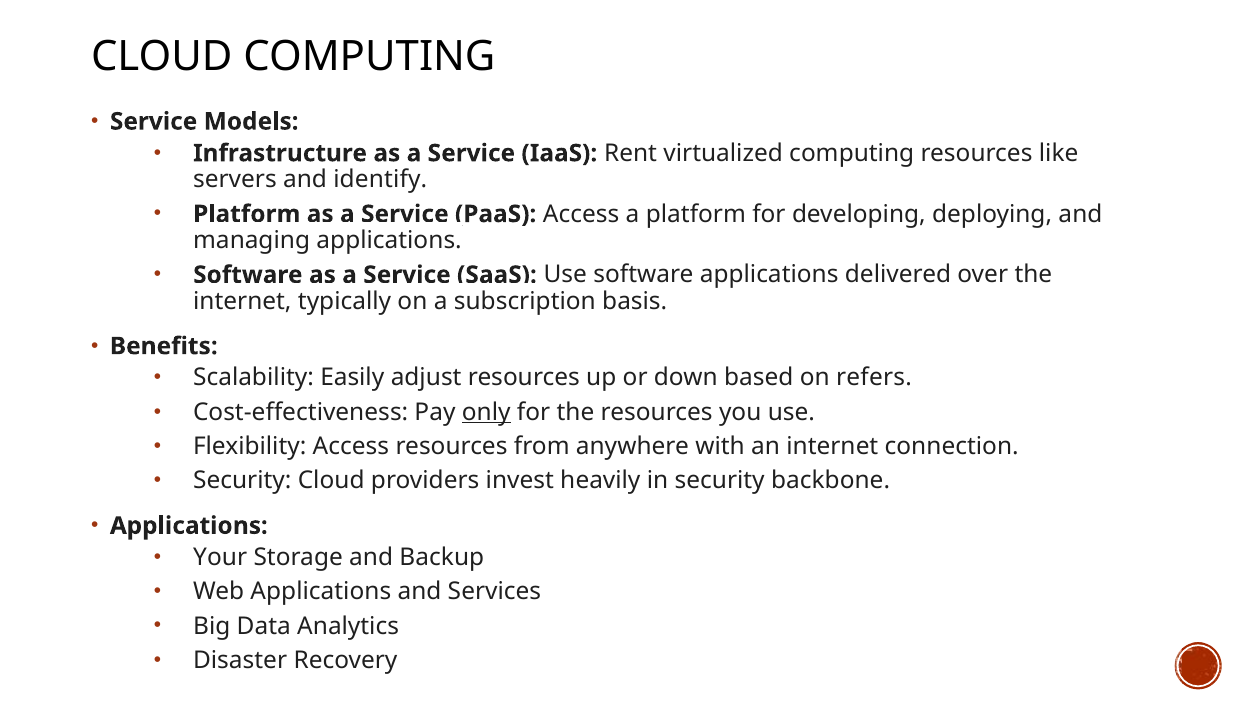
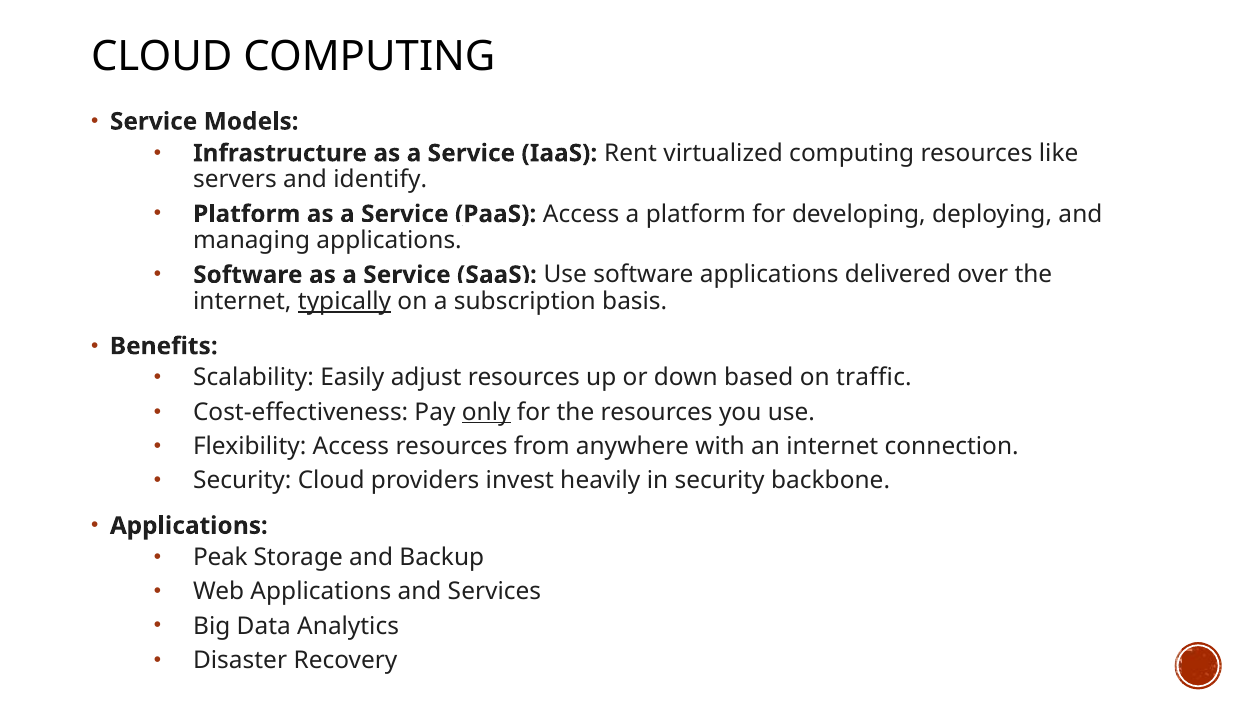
typically underline: none -> present
refers: refers -> traffic
Your: Your -> Peak
